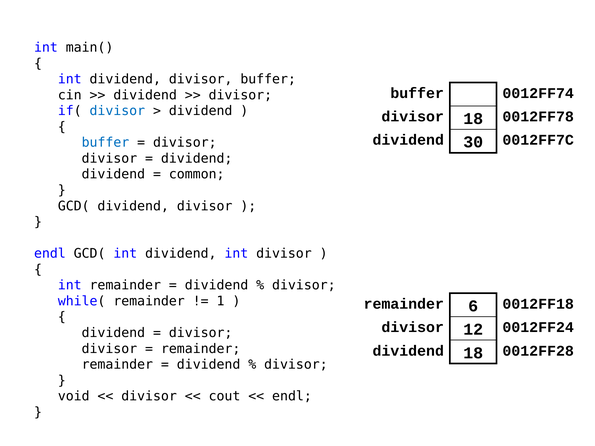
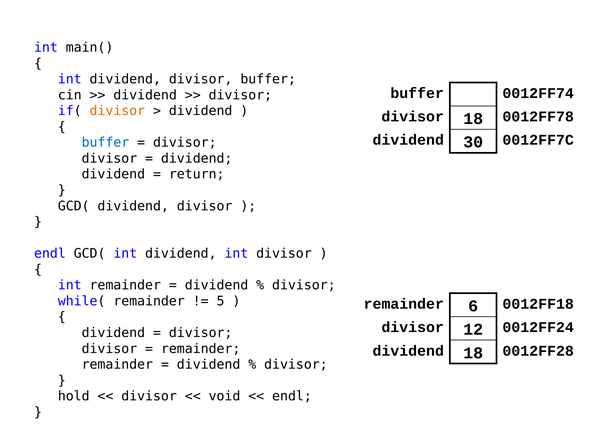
divisor at (117, 111) colour: blue -> orange
common: common -> return
1: 1 -> 5
void: void -> hold
cout: cout -> void
